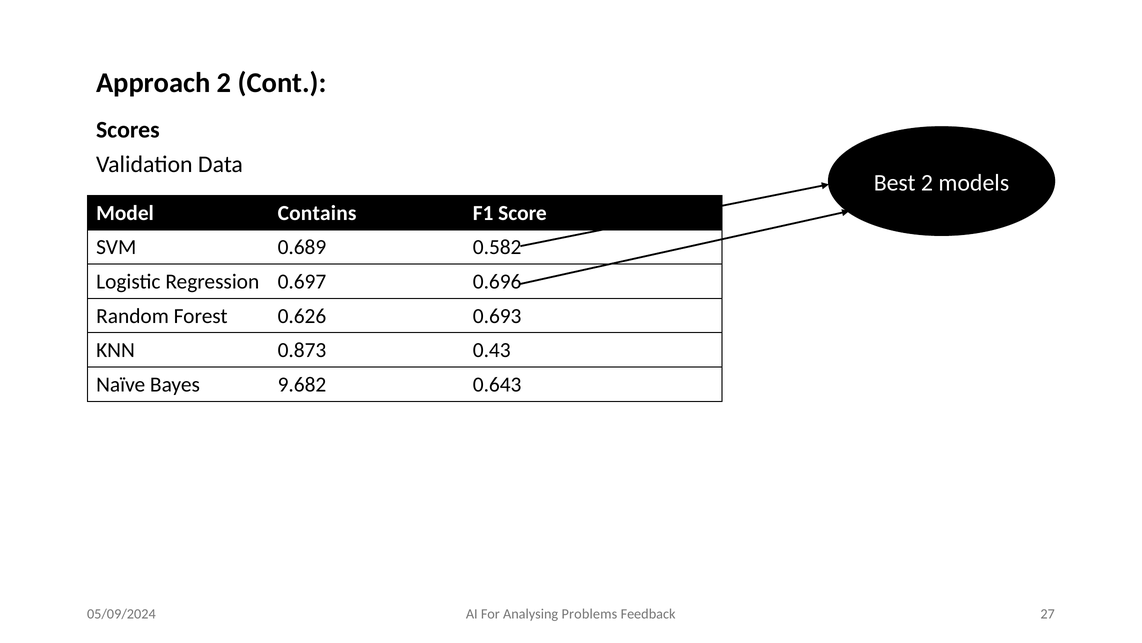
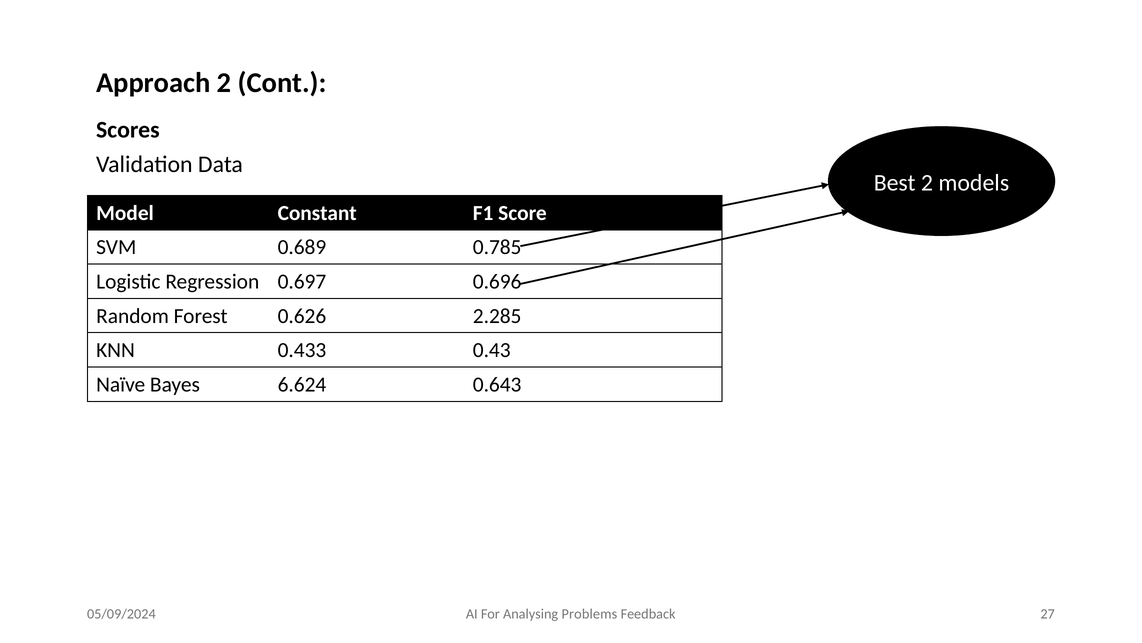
Contains: Contains -> Constant
0.582: 0.582 -> 0.785
0.693: 0.693 -> 2.285
0.873: 0.873 -> 0.433
9.682: 9.682 -> 6.624
